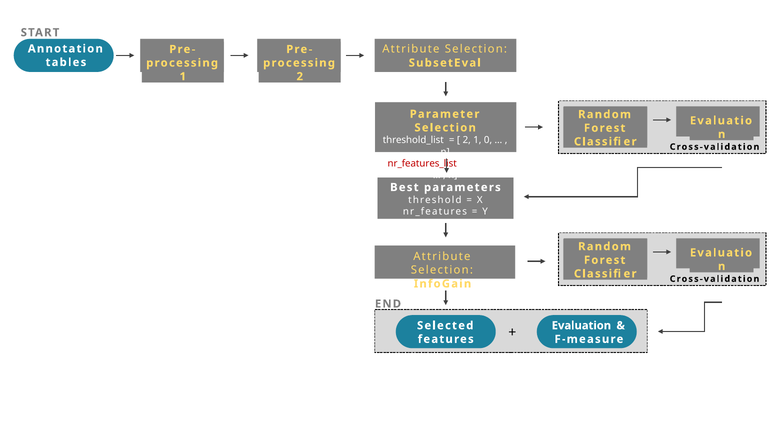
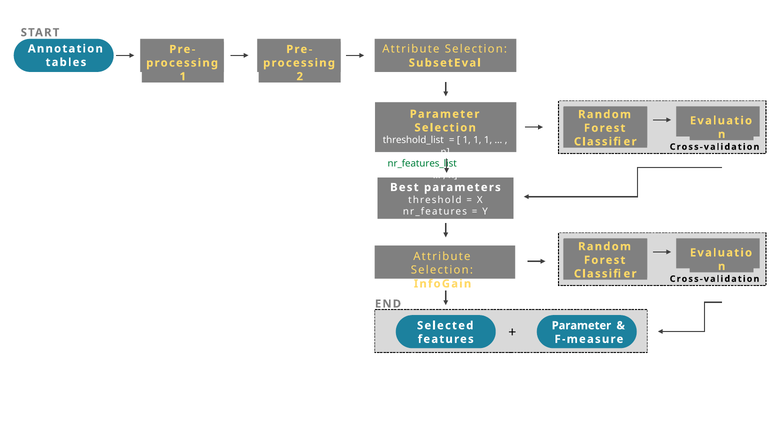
2 at (467, 140): 2 -> 1
0 at (488, 140): 0 -> 1
nr_features_list colour: red -> green
Evaluation at (581, 325): Evaluation -> Parameter
